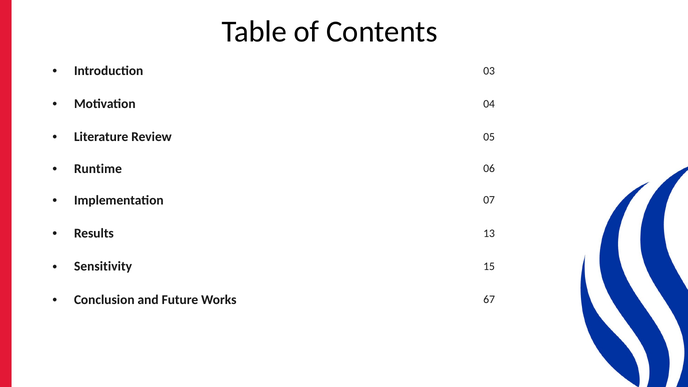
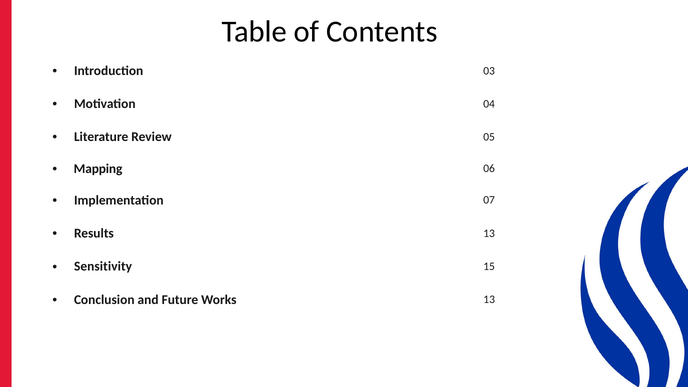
Runtime: Runtime -> Mapping
Works 67: 67 -> 13
